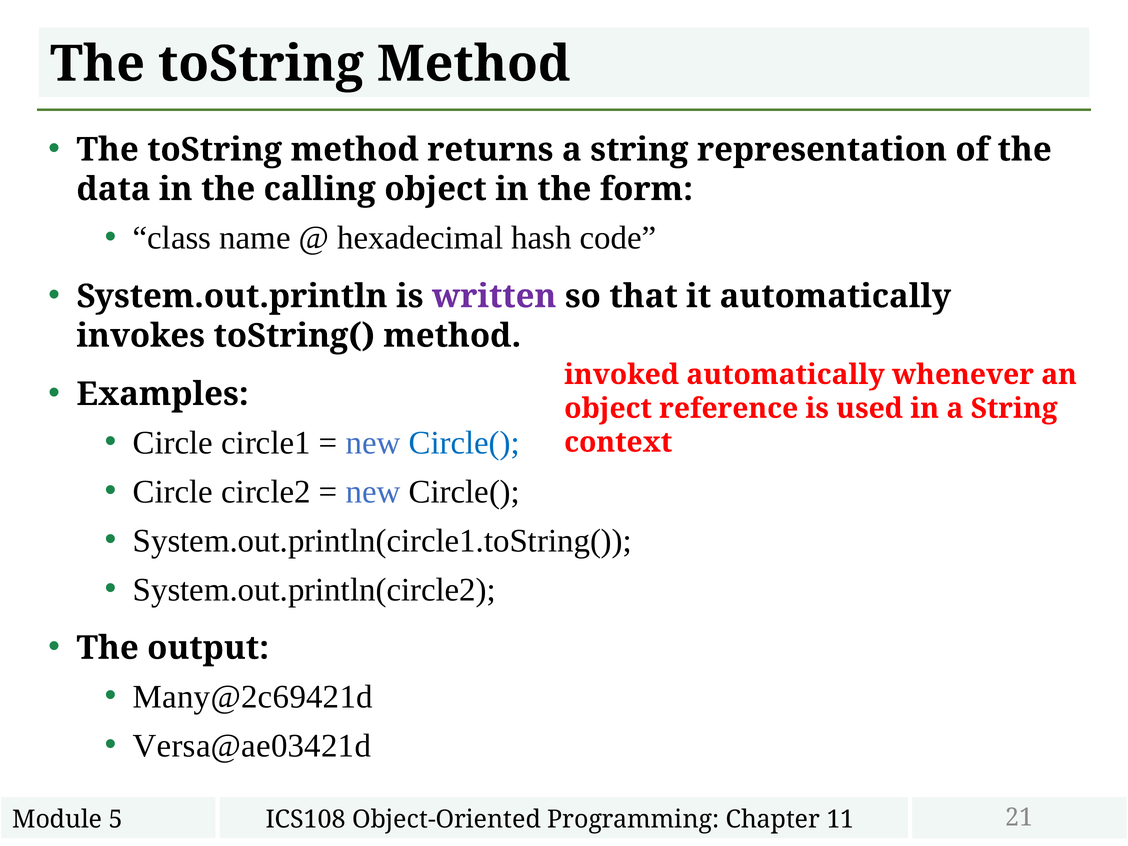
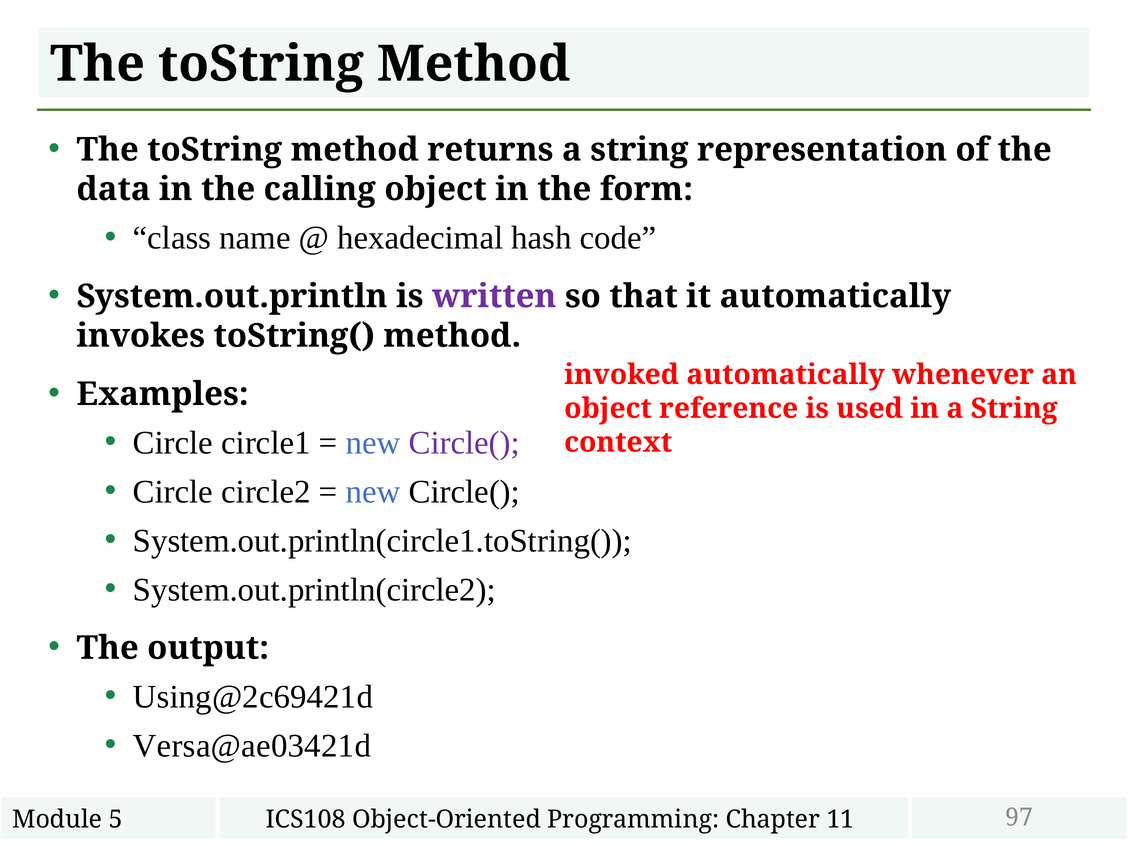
Circle( at (464, 443) colour: blue -> purple
Many@2c69421d: Many@2c69421d -> Using@2c69421d
21: 21 -> 97
